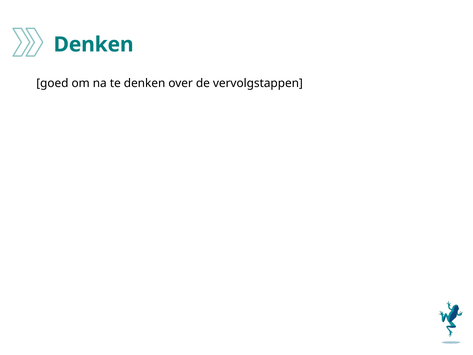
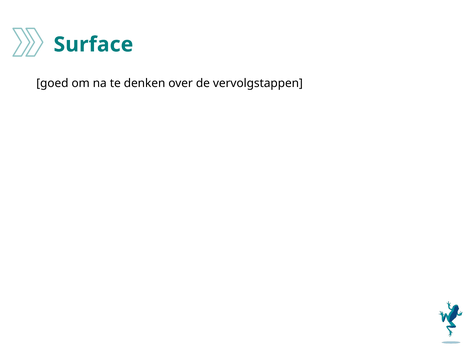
Denken at (94, 44): Denken -> Surface
